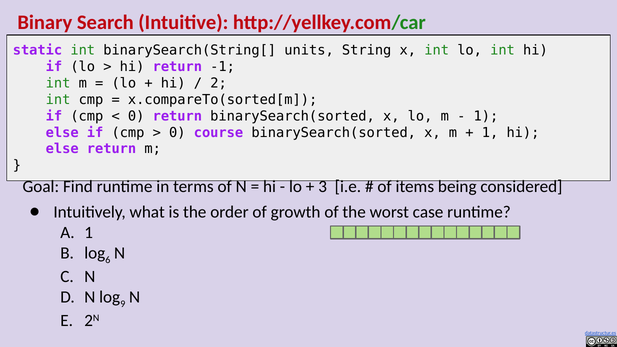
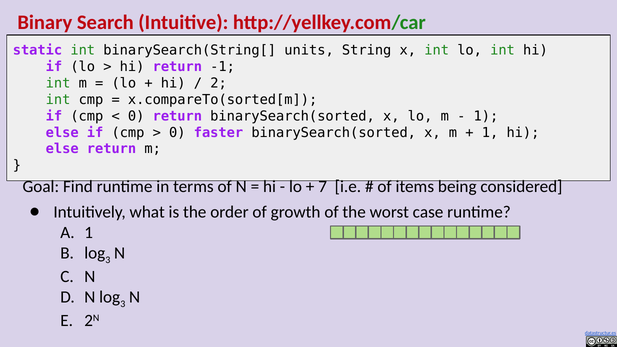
course: course -> faster
3: 3 -> 7
6 at (108, 260): 6 -> 3
9 at (123, 304): 9 -> 3
